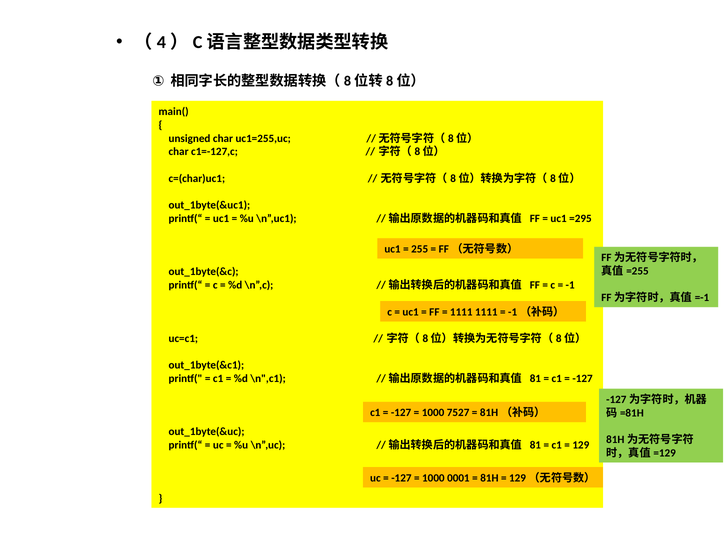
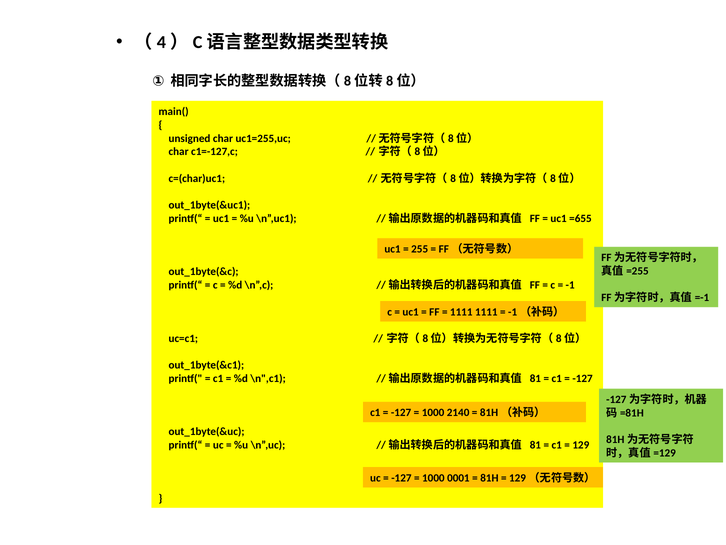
=295: =295 -> =655
7527: 7527 -> 2140
